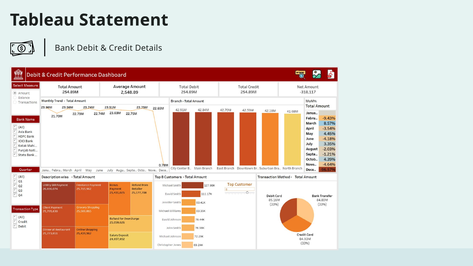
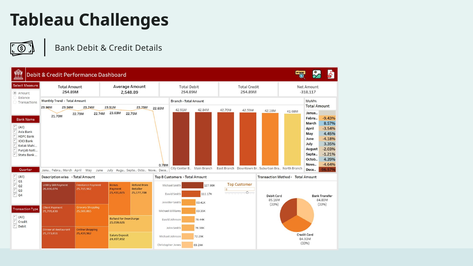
Statement: Statement -> Challenges
